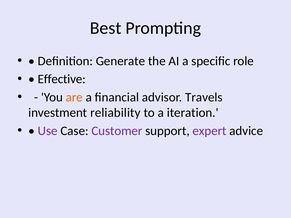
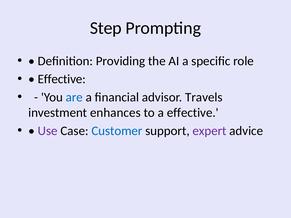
Best: Best -> Step
Generate: Generate -> Providing
are colour: orange -> blue
reliability: reliability -> enhances
a iteration: iteration -> effective
Customer colour: purple -> blue
